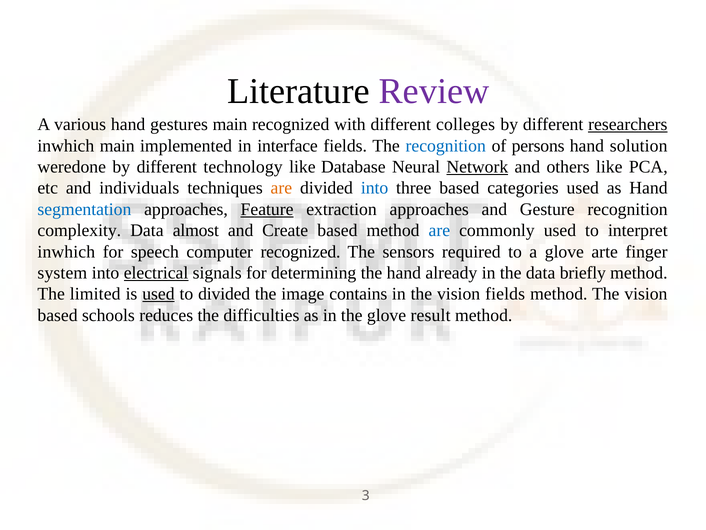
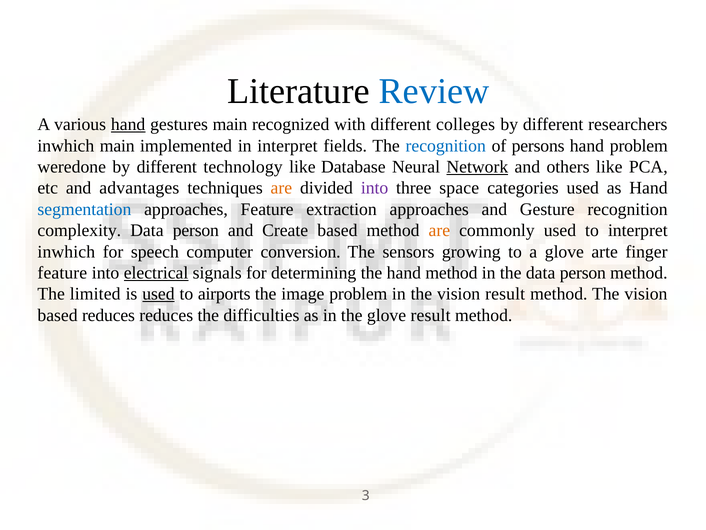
Review colour: purple -> blue
hand at (128, 124) underline: none -> present
researchers underline: present -> none
in interface: interface -> interpret
hand solution: solution -> problem
individuals: individuals -> advantages
into at (375, 188) colour: blue -> purple
three based: based -> space
Feature at (267, 209) underline: present -> none
almost at (196, 230): almost -> person
are at (439, 230) colour: blue -> orange
computer recognized: recognized -> conversion
required: required -> growing
system at (62, 273): system -> feature
hand already: already -> method
the data briefly: briefly -> person
to divided: divided -> airports
image contains: contains -> problem
vision fields: fields -> result
based schools: schools -> reduces
